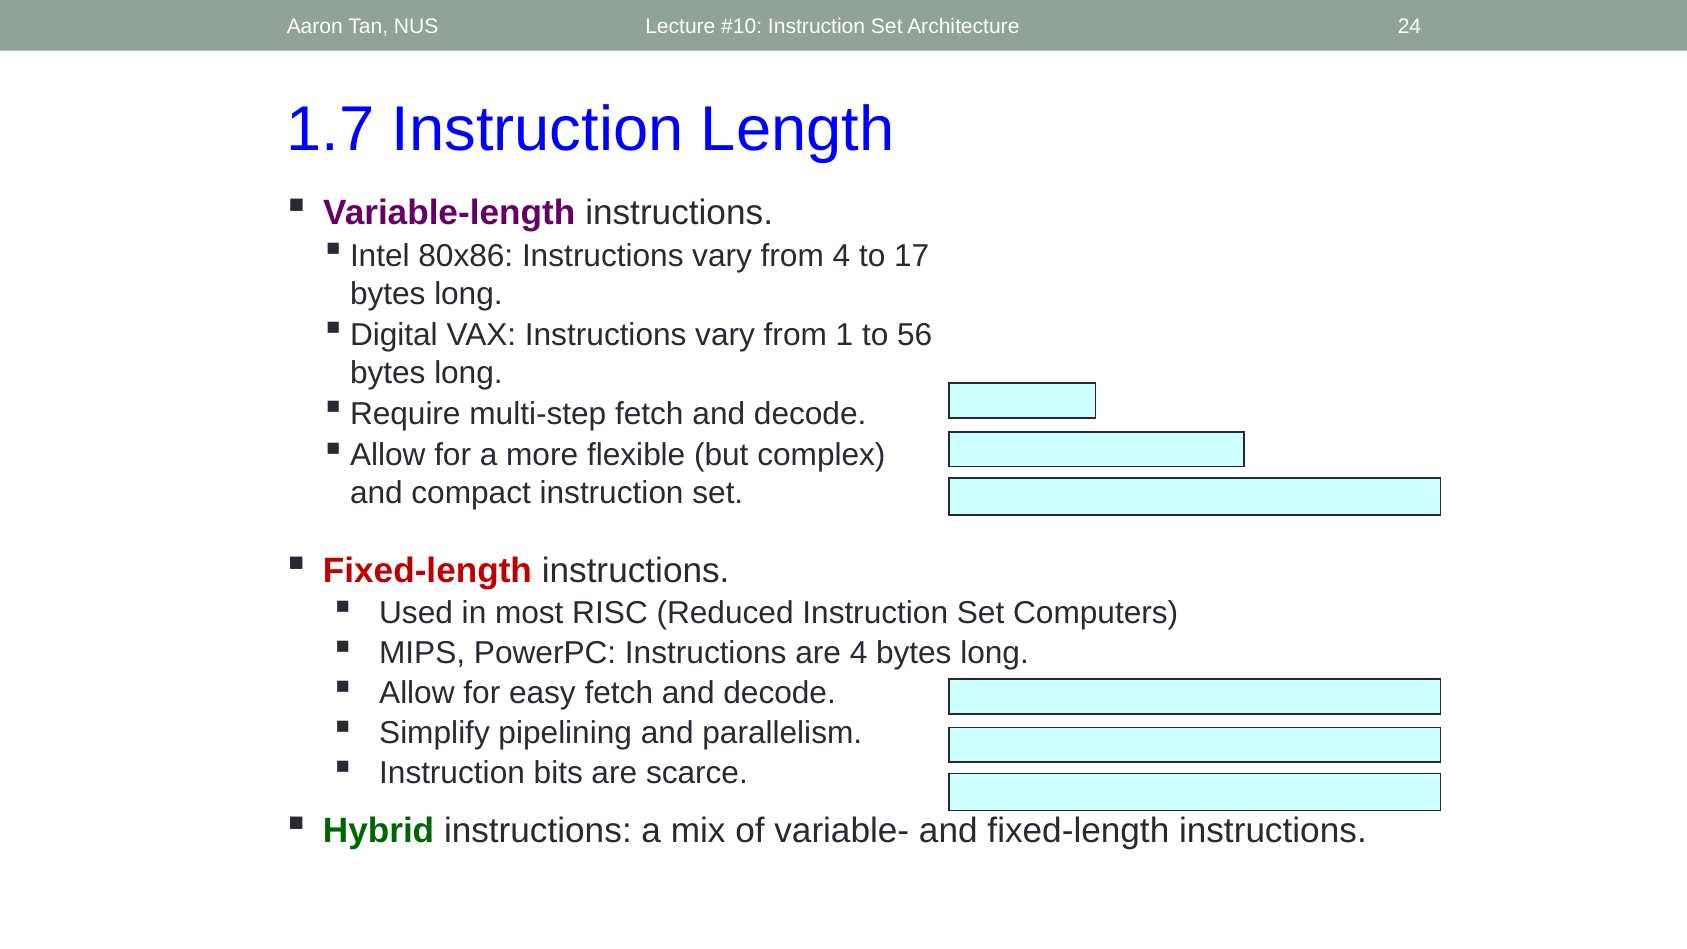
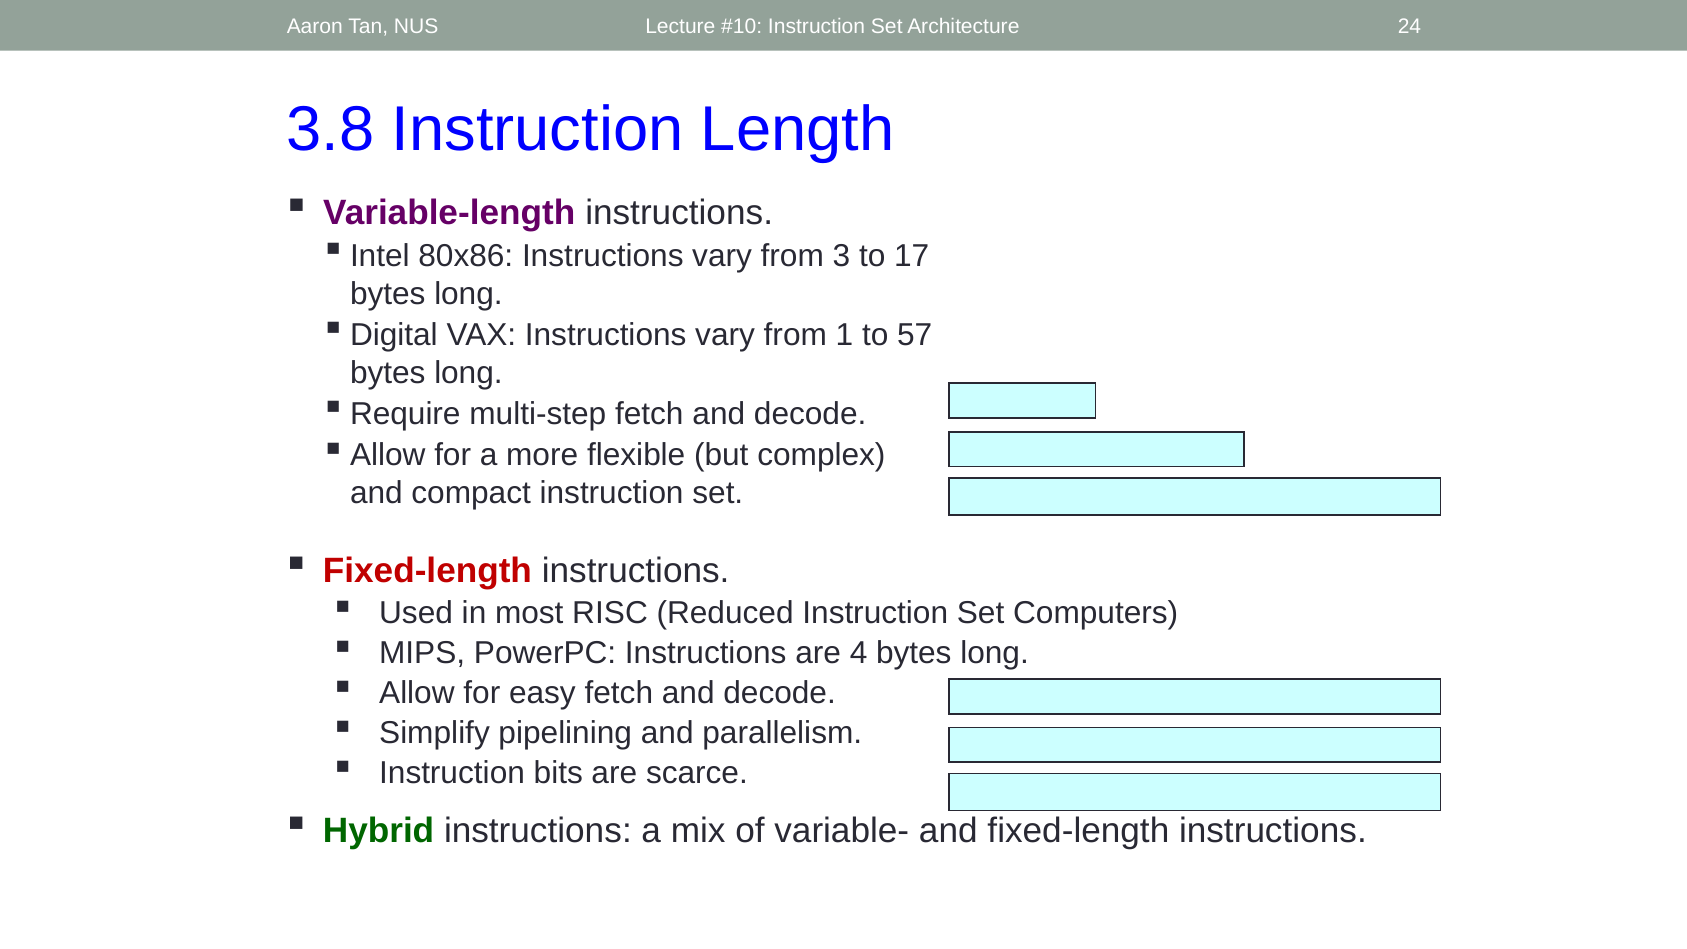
1.7: 1.7 -> 3.8
from 4: 4 -> 3
56: 56 -> 57
